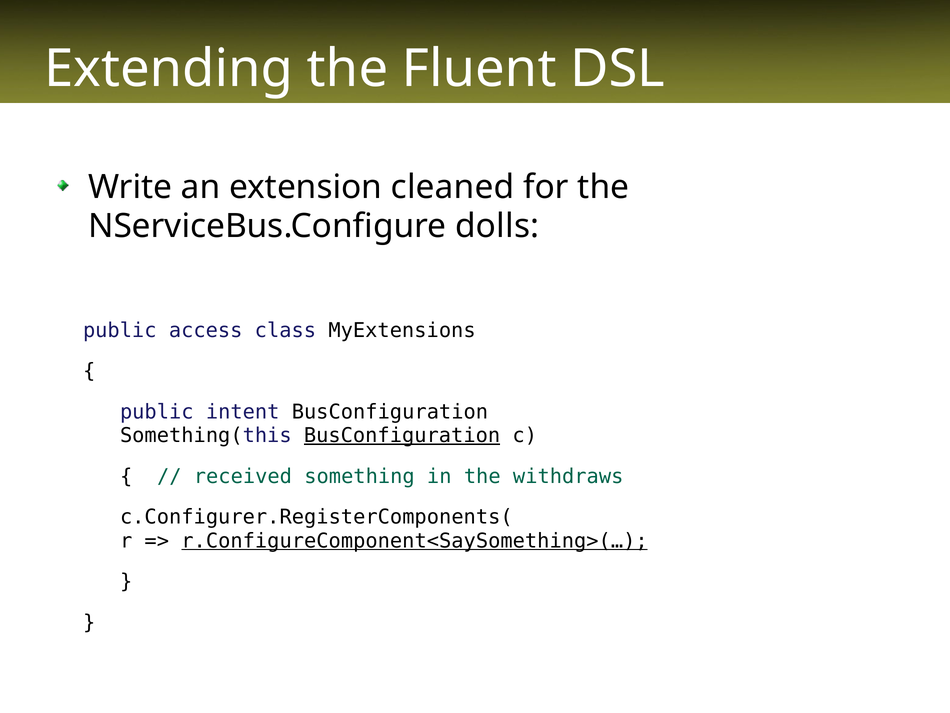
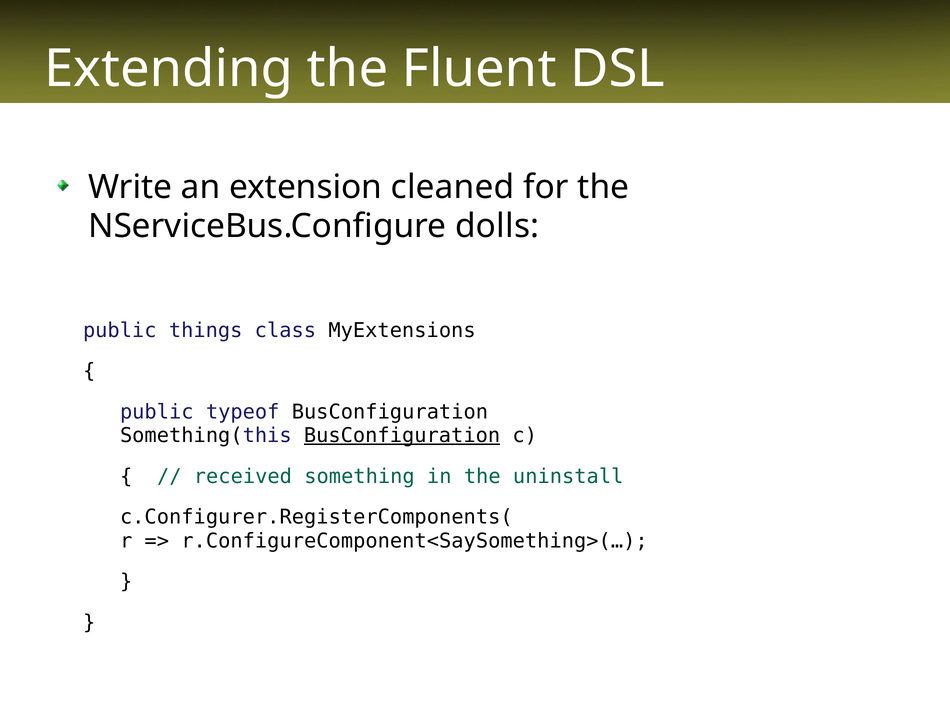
access: access -> things
intent: intent -> typeof
withdraws: withdraws -> uninstall
r.ConfigureComponent<SaySomething>(… underline: present -> none
